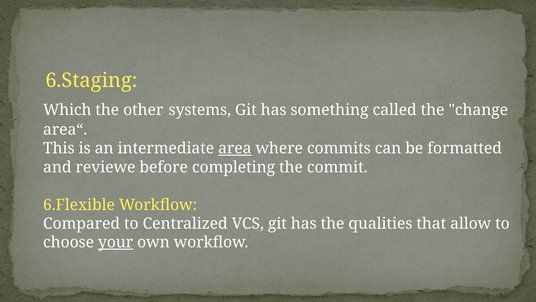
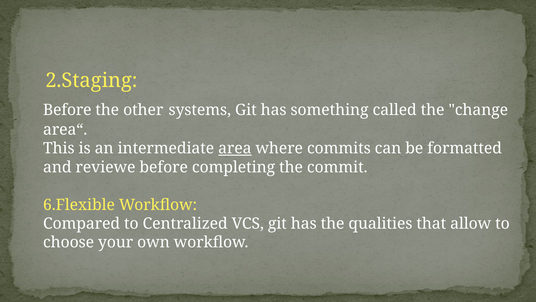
6.Staging: 6.Staging -> 2.Staging
Which at (67, 110): Which -> Before
your underline: present -> none
